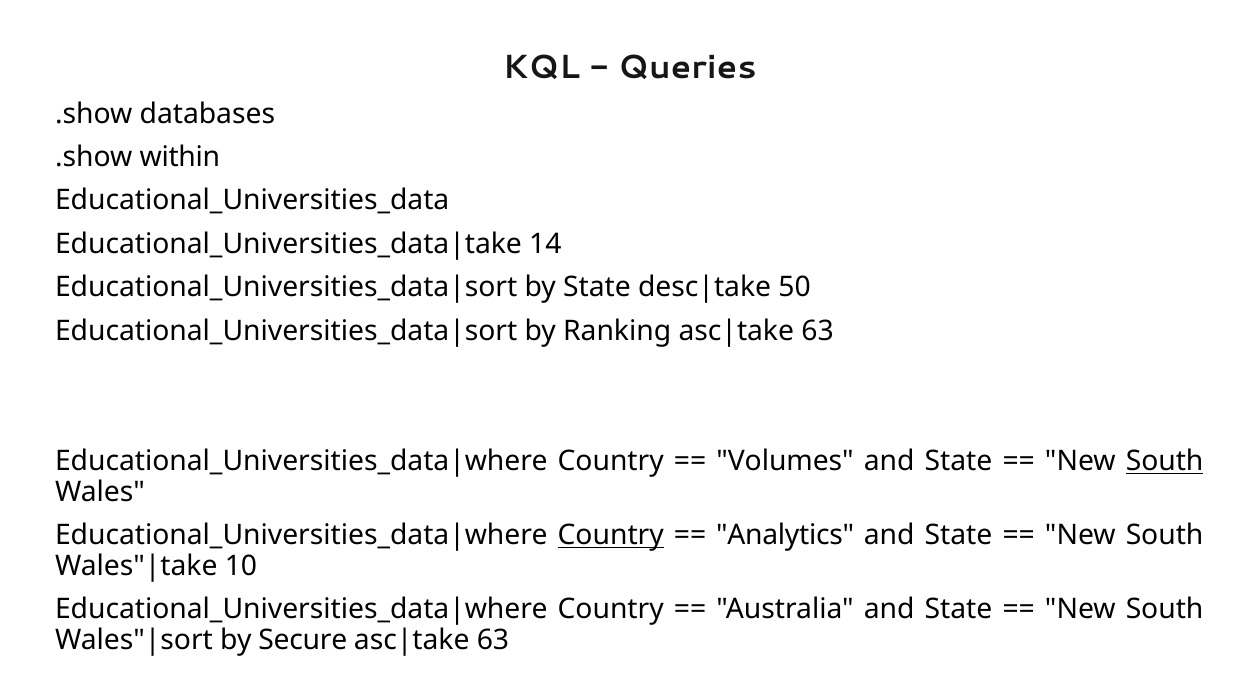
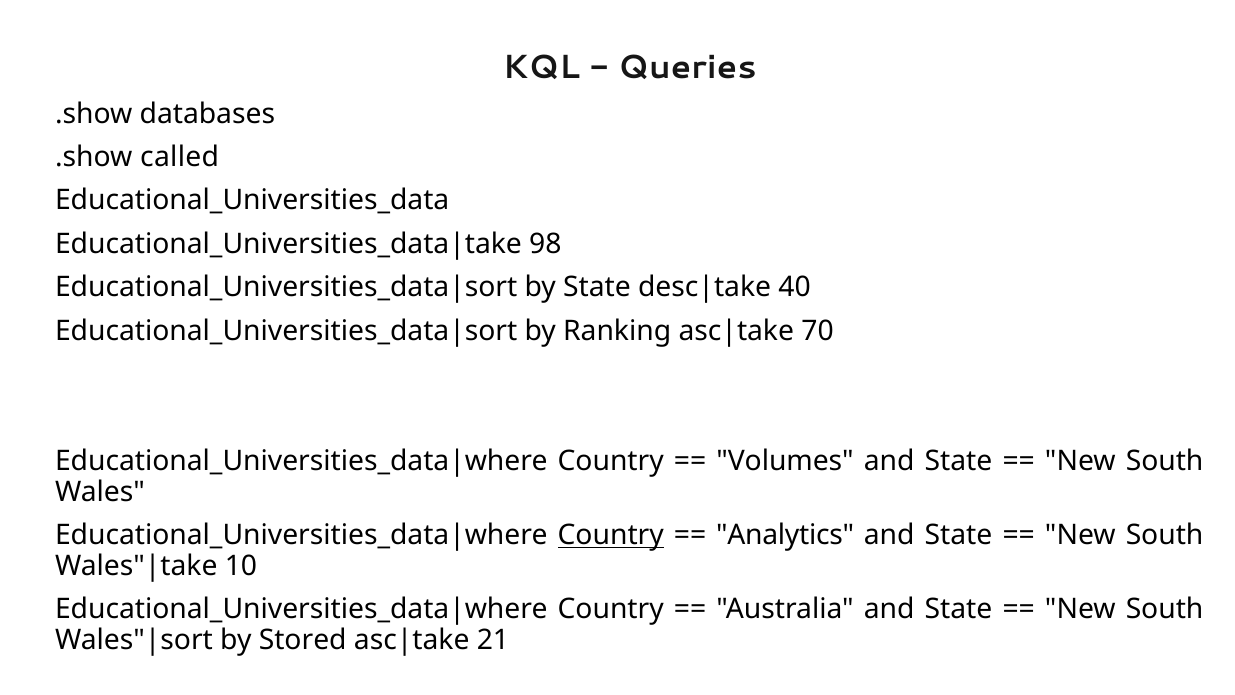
within: within -> called
14: 14 -> 98
50: 50 -> 40
63 at (818, 331): 63 -> 70
South at (1165, 461) underline: present -> none
Secure: Secure -> Stored
63 at (493, 640): 63 -> 21
